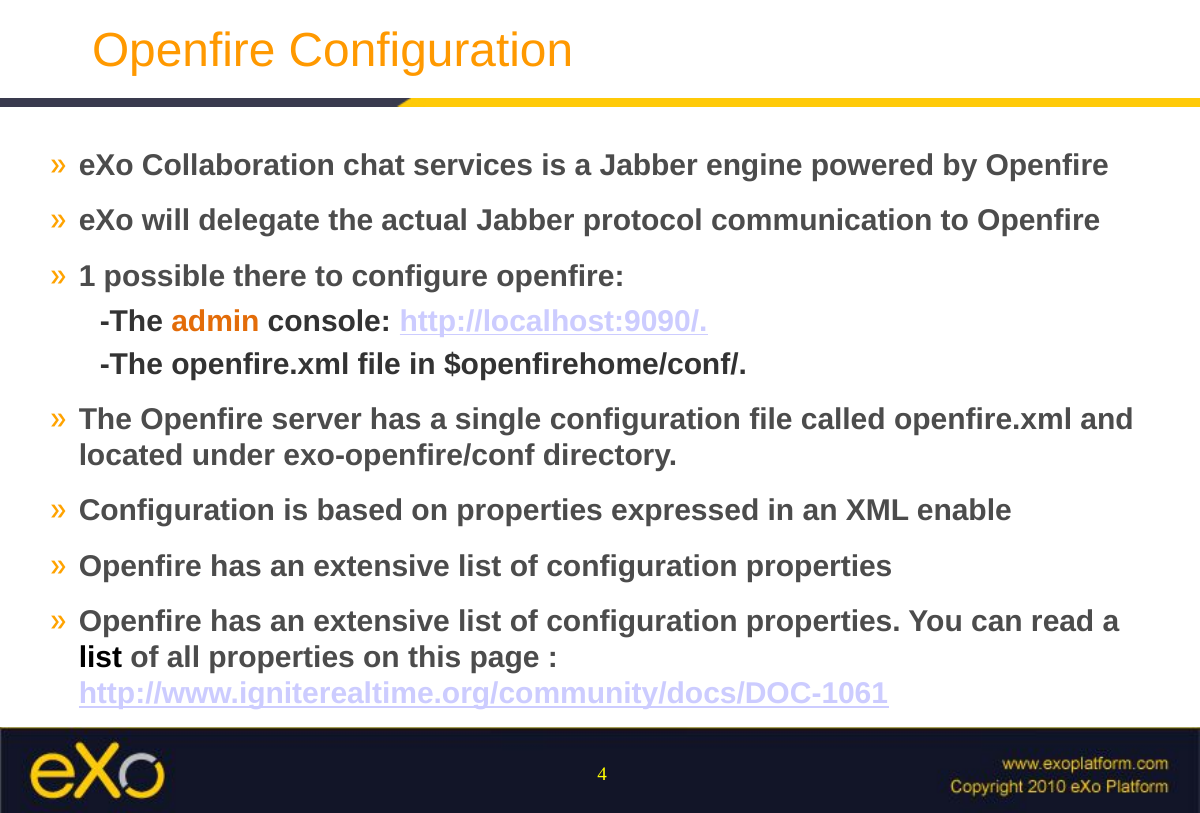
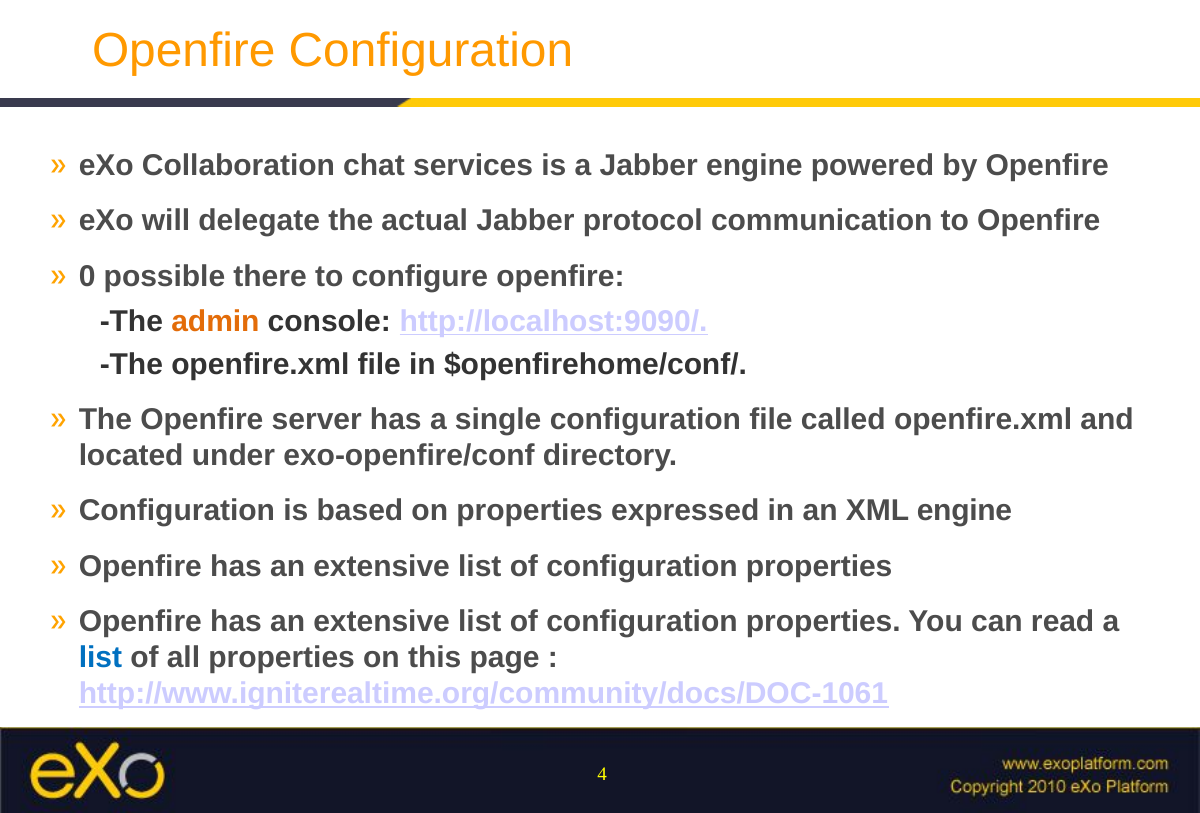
1: 1 -> 0
XML enable: enable -> engine
list at (100, 658) colour: black -> blue
